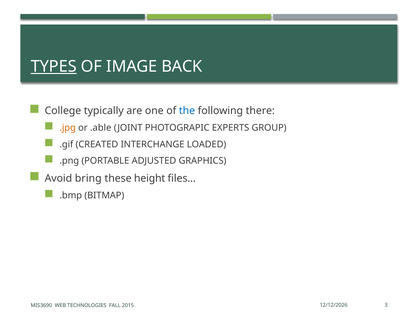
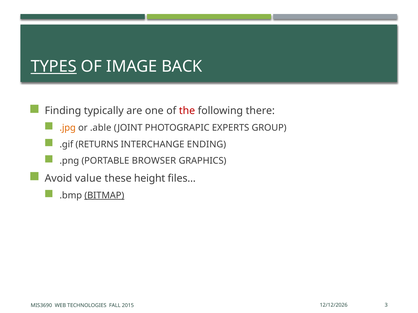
College: College -> Finding
the colour: blue -> red
CREATED: CREATED -> RETURNS
LOADED: LOADED -> ENDING
ADJUSTED: ADJUSTED -> BROWSER
bring: bring -> value
BITMAP underline: none -> present
